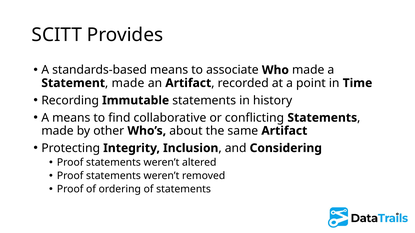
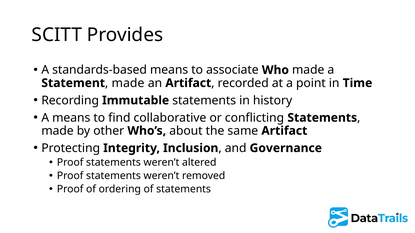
Considering: Considering -> Governance
